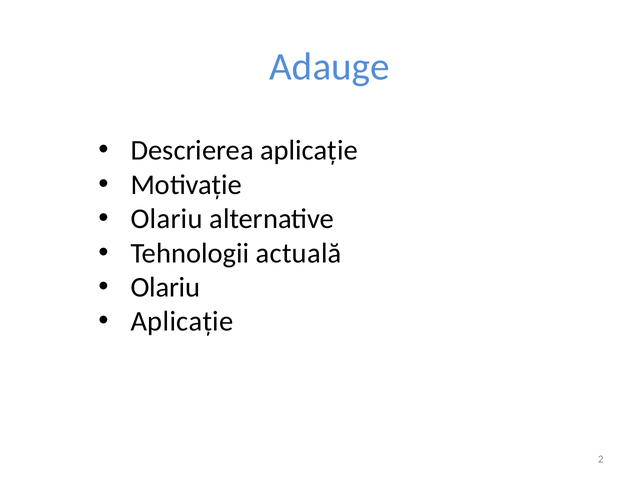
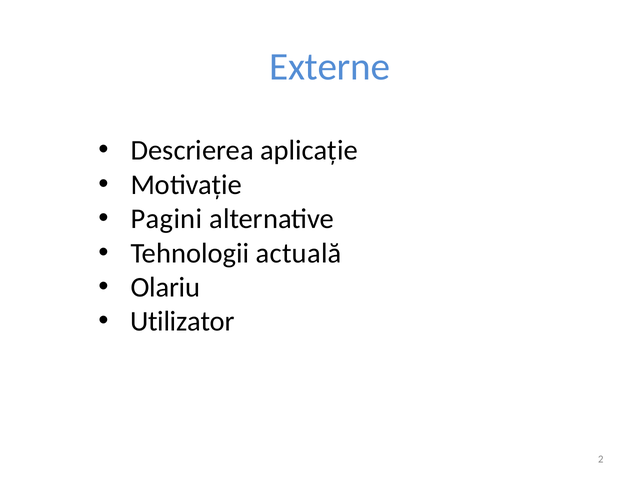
Adauge: Adauge -> Externe
Olariu at (167, 219): Olariu -> Pagini
Aplicație at (182, 322): Aplicație -> Utilizator
